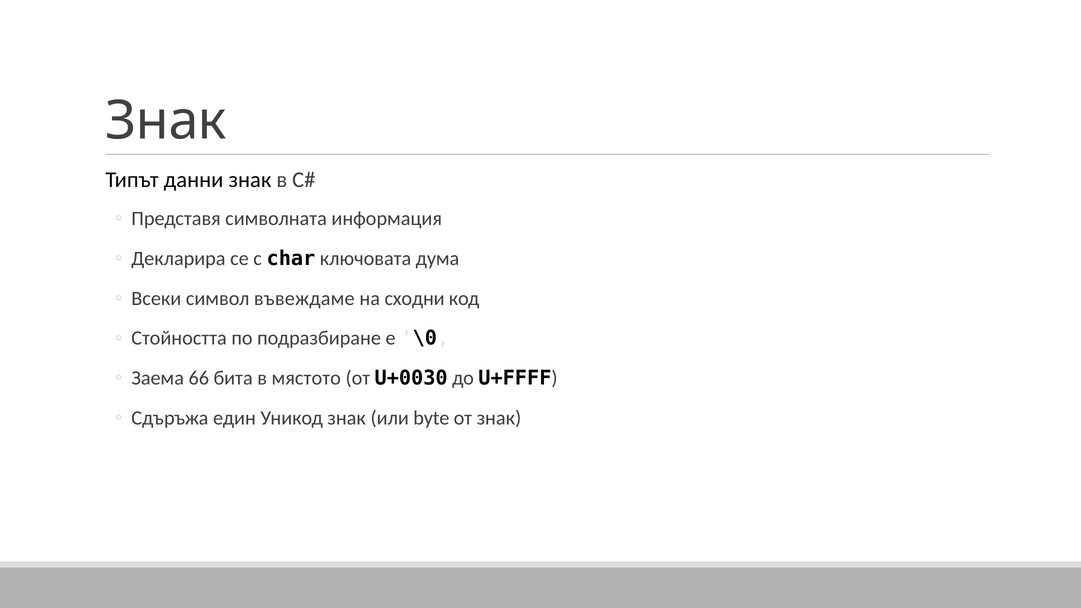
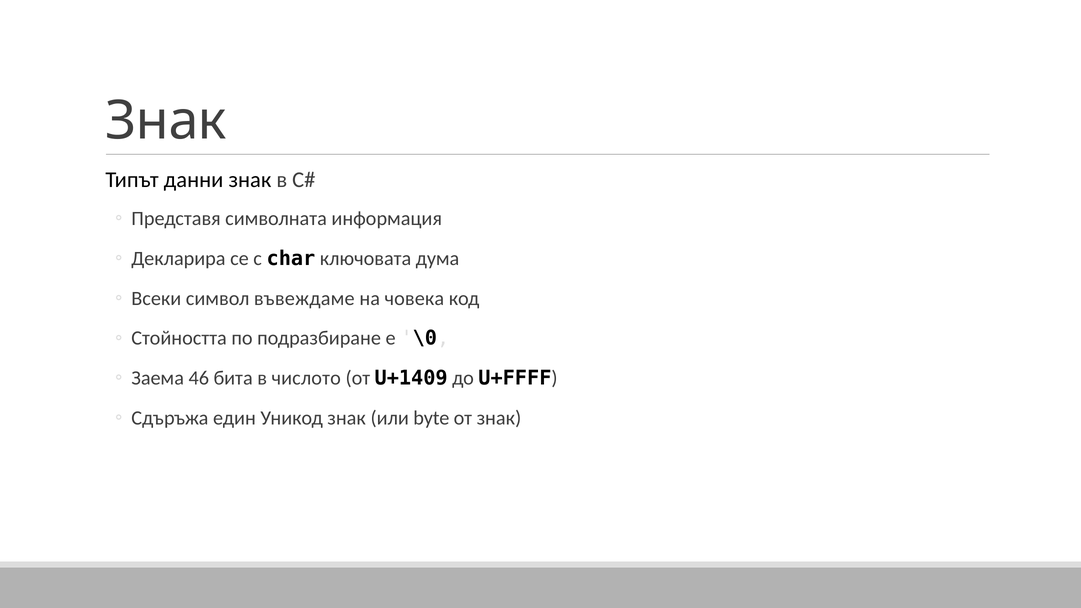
сходни: сходни -> човека
66: 66 -> 46
мястото: мястото -> числото
U+0030: U+0030 -> U+1409
